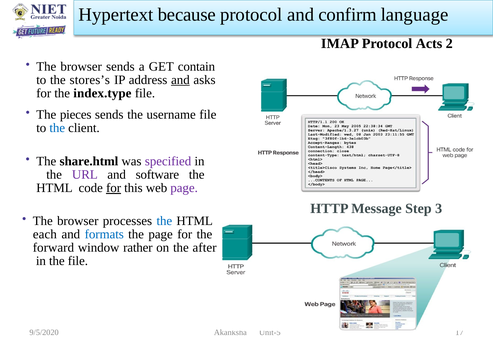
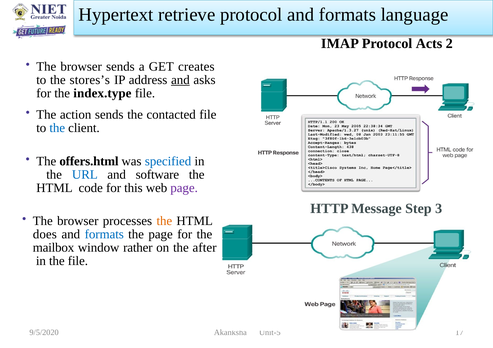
because: because -> retrieve
protocol and confirm: confirm -> formats
contain: contain -> creates
pieces: pieces -> action
username: username -> contacted
share.html: share.html -> offers.html
specified colour: purple -> blue
URL colour: purple -> blue
for at (114, 188) underline: present -> none
the at (164, 221) colour: blue -> orange
each: each -> does
forward: forward -> mailbox
